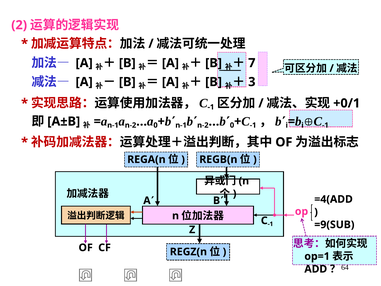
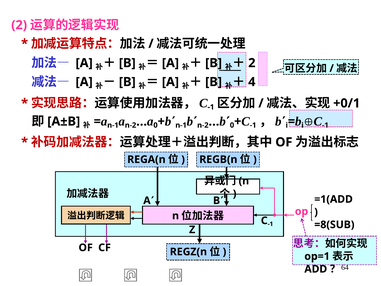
7 at (252, 63): 7 -> 2
3: 3 -> 4
=4(ADD: =4(ADD -> =1(ADD
=9(SUB: =9(SUB -> =8(SUB
